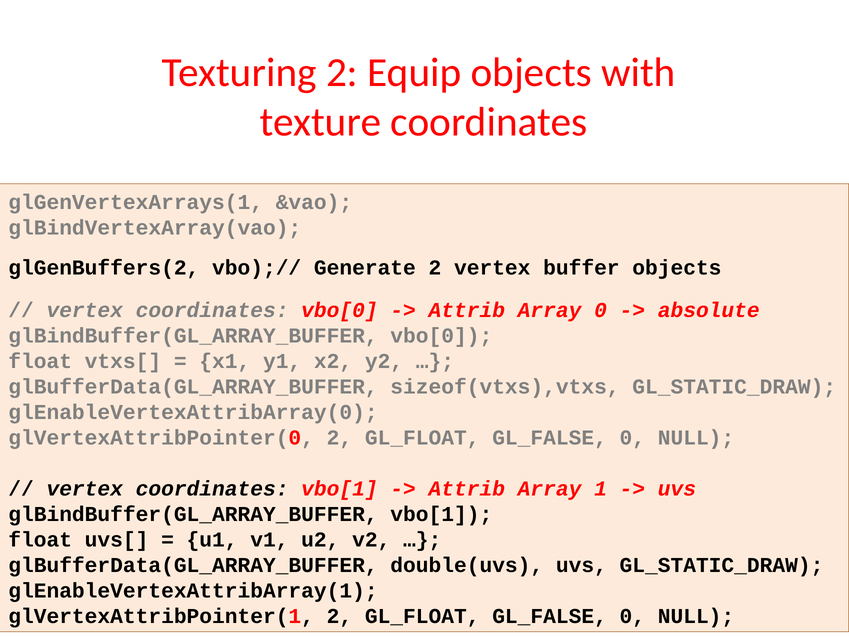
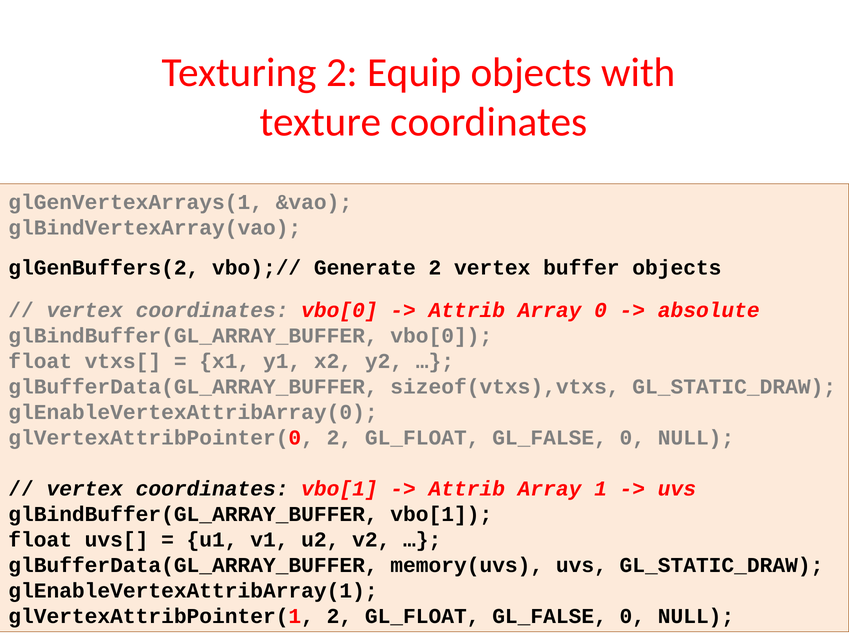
double(uvs: double(uvs -> memory(uvs
